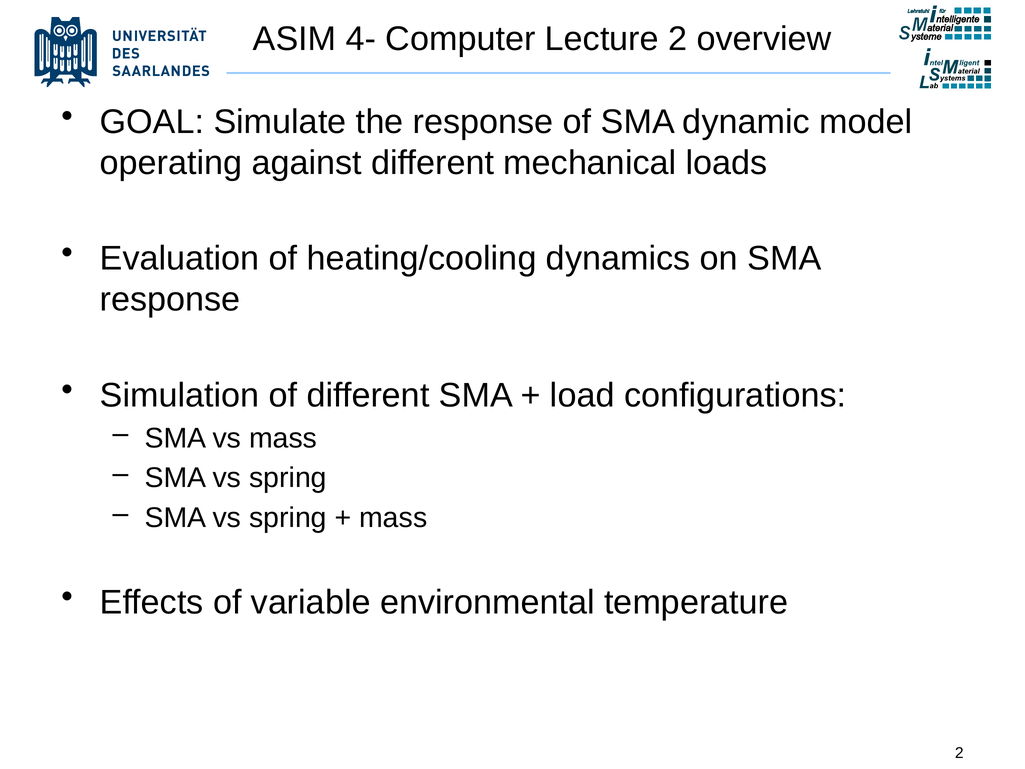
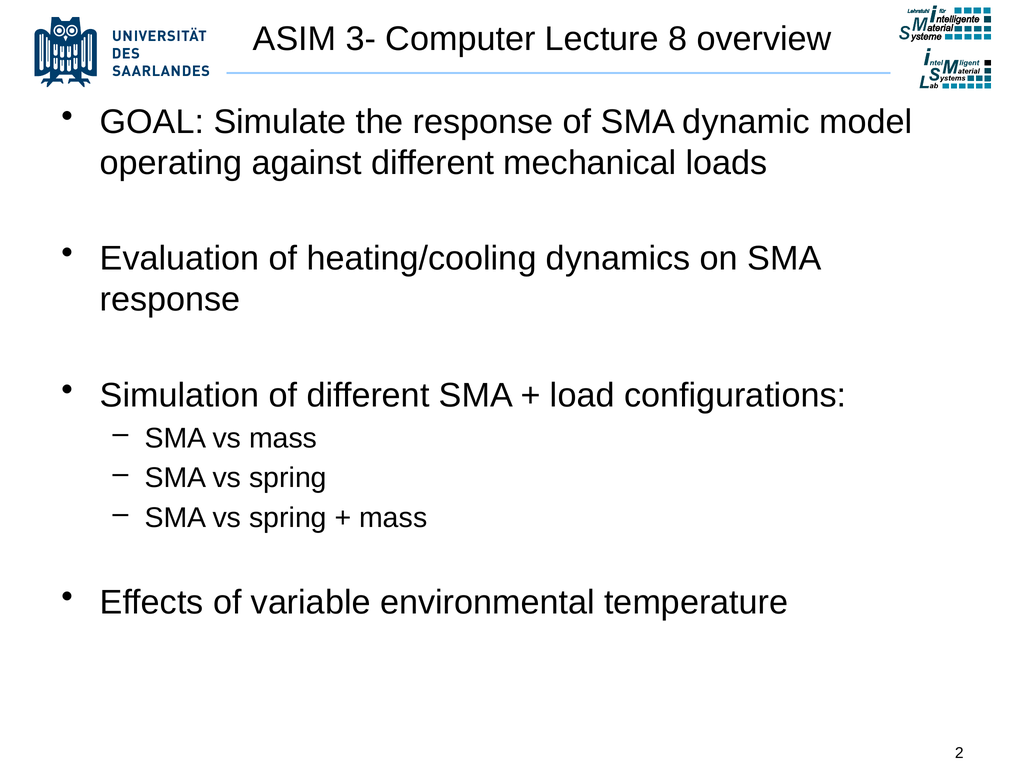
4-: 4- -> 3-
Lecture 2: 2 -> 8
